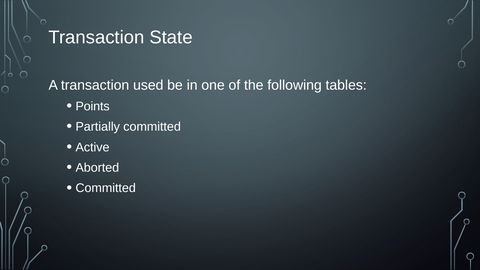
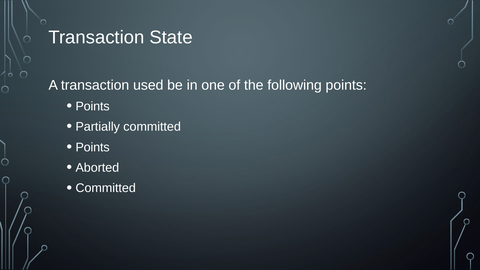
following tables: tables -> points
Active at (93, 147): Active -> Points
